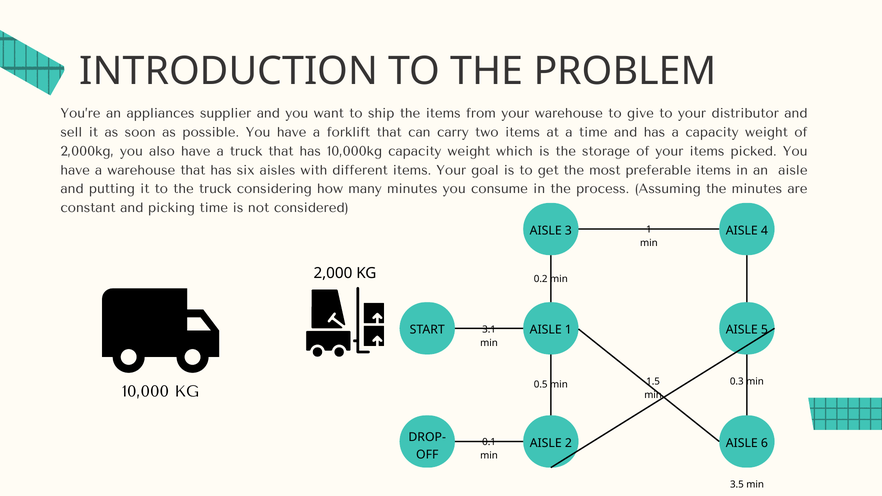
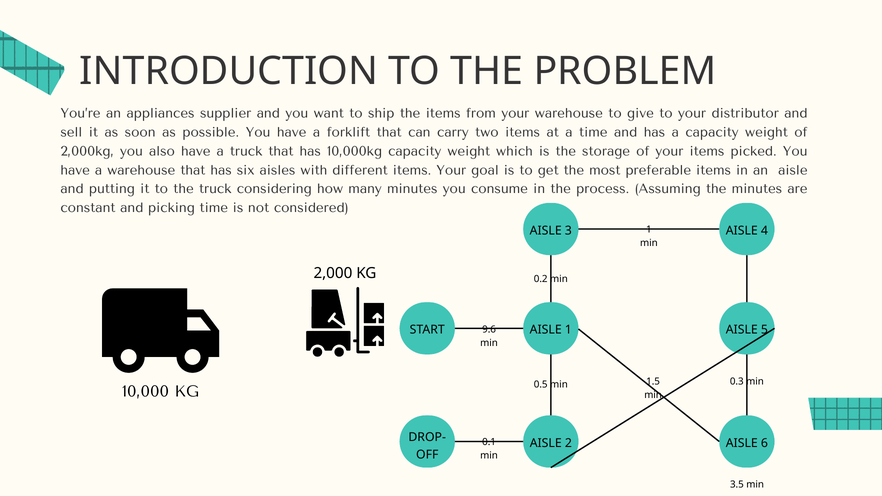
3.1: 3.1 -> 9.6
